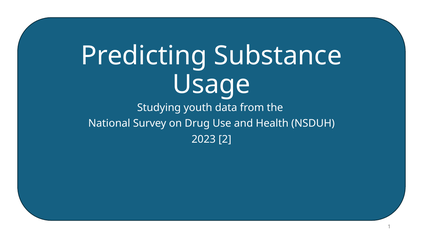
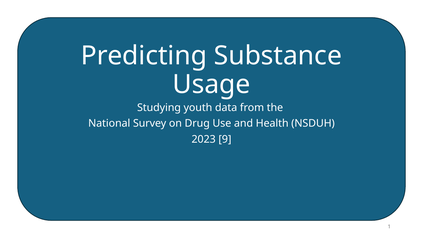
2: 2 -> 9
